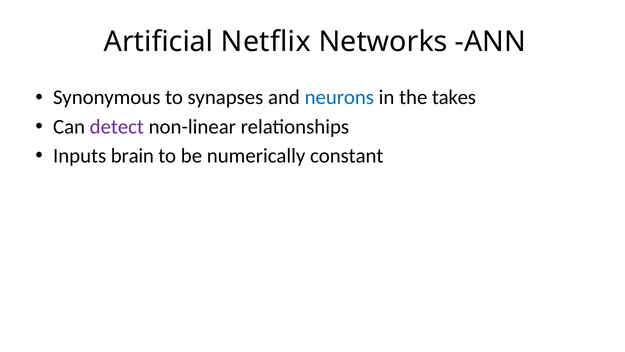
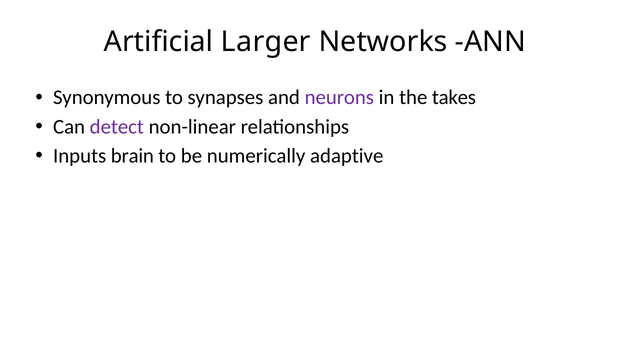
Netflix: Netflix -> Larger
neurons colour: blue -> purple
constant: constant -> adaptive
